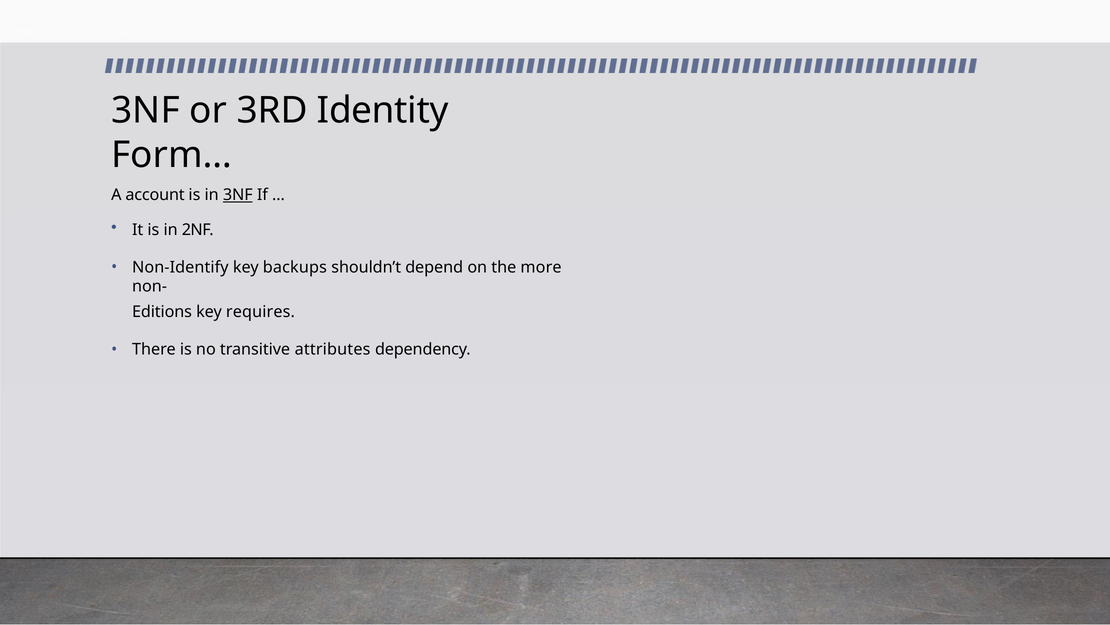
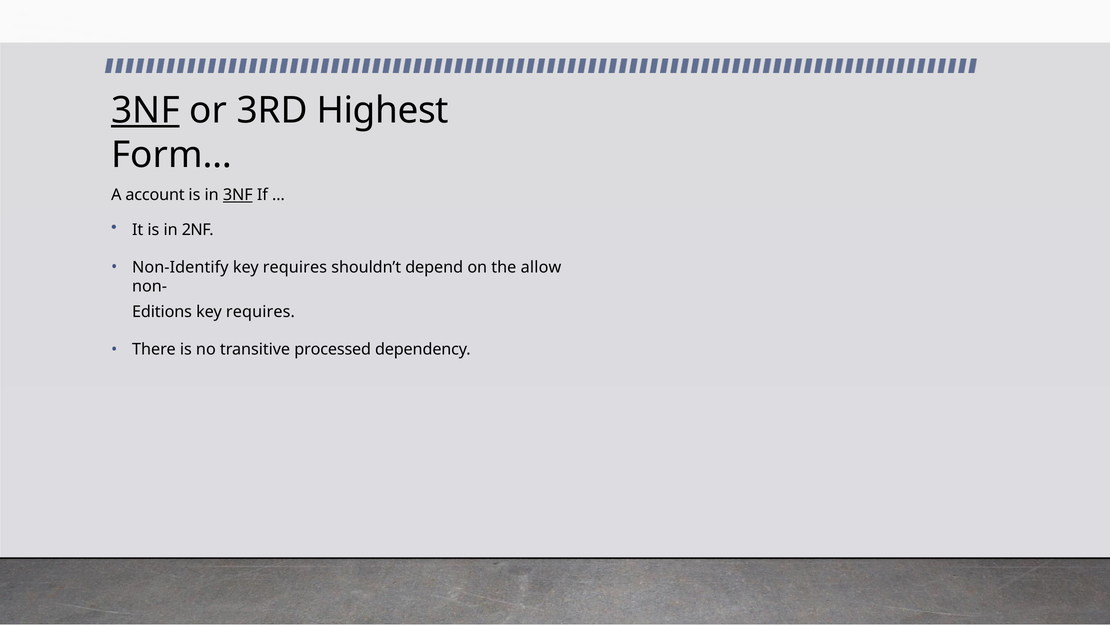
3NF at (145, 110) underline: none -> present
Identity: Identity -> Highest
backups at (295, 267): backups -> requires
more: more -> allow
attributes: attributes -> processed
